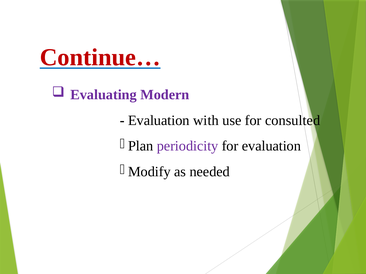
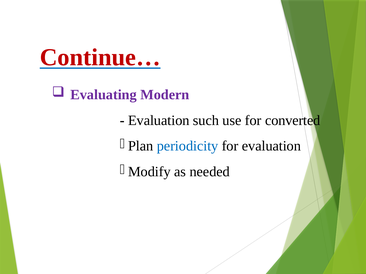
with: with -> such
consulted: consulted -> converted
periodicity colour: purple -> blue
